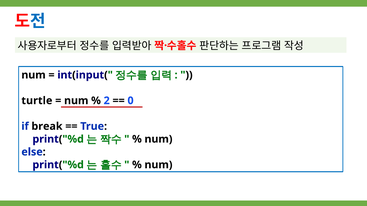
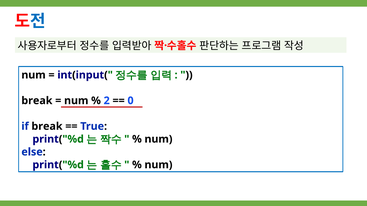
turtle at (37, 101): turtle -> break
